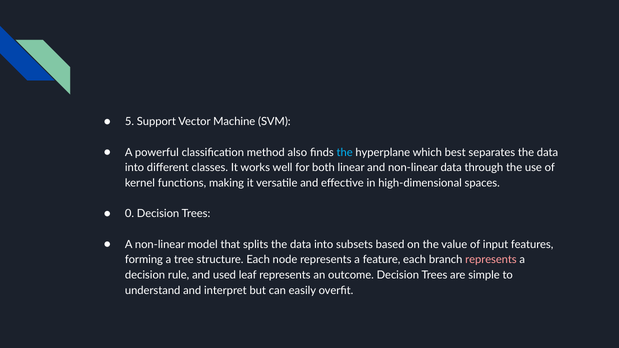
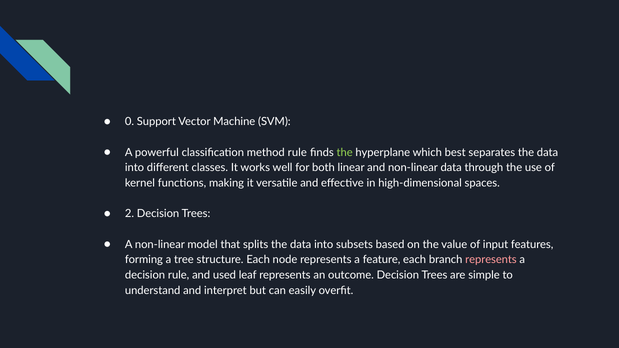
5: 5 -> 0
method also: also -> rule
the at (345, 152) colour: light blue -> light green
0: 0 -> 2
